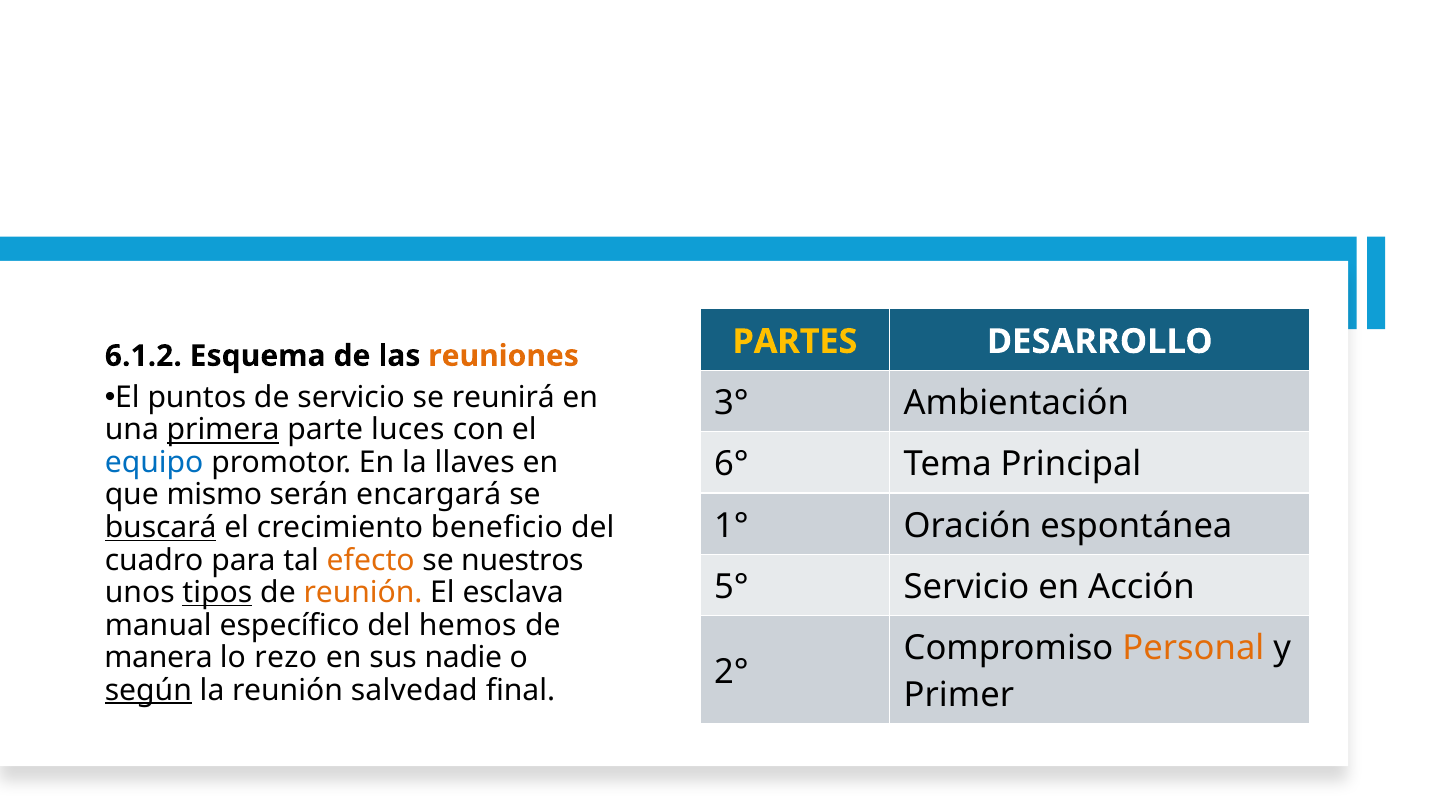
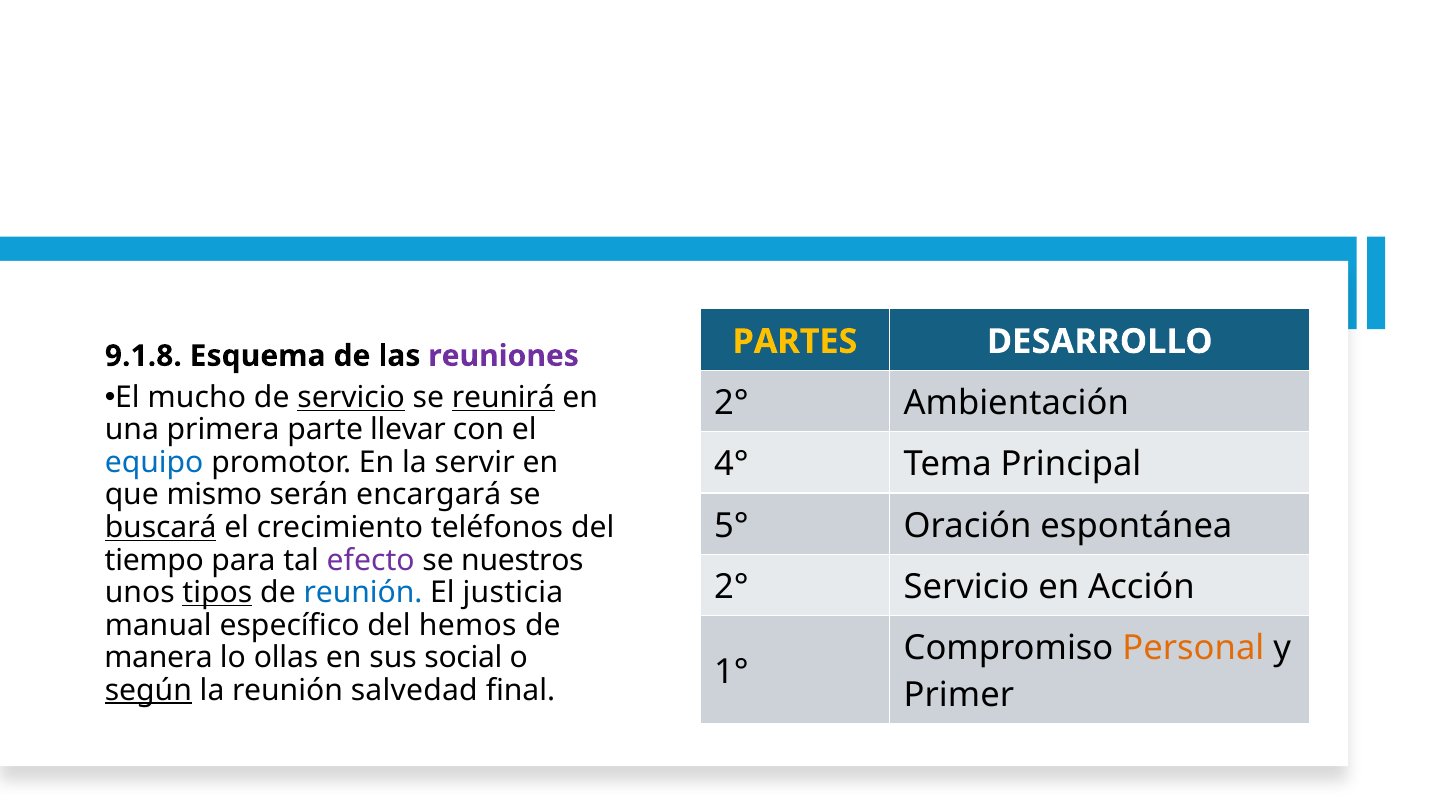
6.1.2: 6.1.2 -> 9.1.8
reuniones colour: orange -> purple
puntos: puntos -> mucho
servicio at (351, 398) underline: none -> present
reunirá underline: none -> present
3° at (731, 403): 3° -> 2°
primera underline: present -> none
luces: luces -> llevar
llaves: llaves -> servir
6°: 6° -> 4°
1°: 1° -> 5°
beneficio: beneficio -> teléfonos
cuadro: cuadro -> tiempo
efecto colour: orange -> purple
5° at (731, 587): 5° -> 2°
reunión at (363, 593) colour: orange -> blue
esclava: esclava -> justicia
rezo: rezo -> ollas
nadie: nadie -> social
2°: 2° -> 1°
